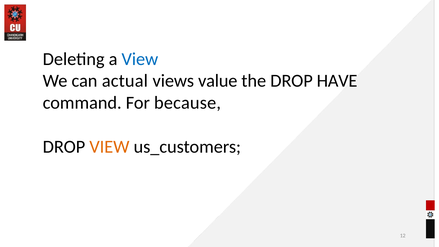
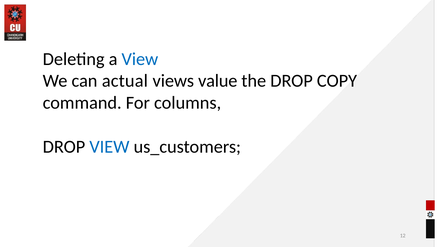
HAVE: HAVE -> COPY
because: because -> columns
VIEW at (109, 147) colour: orange -> blue
